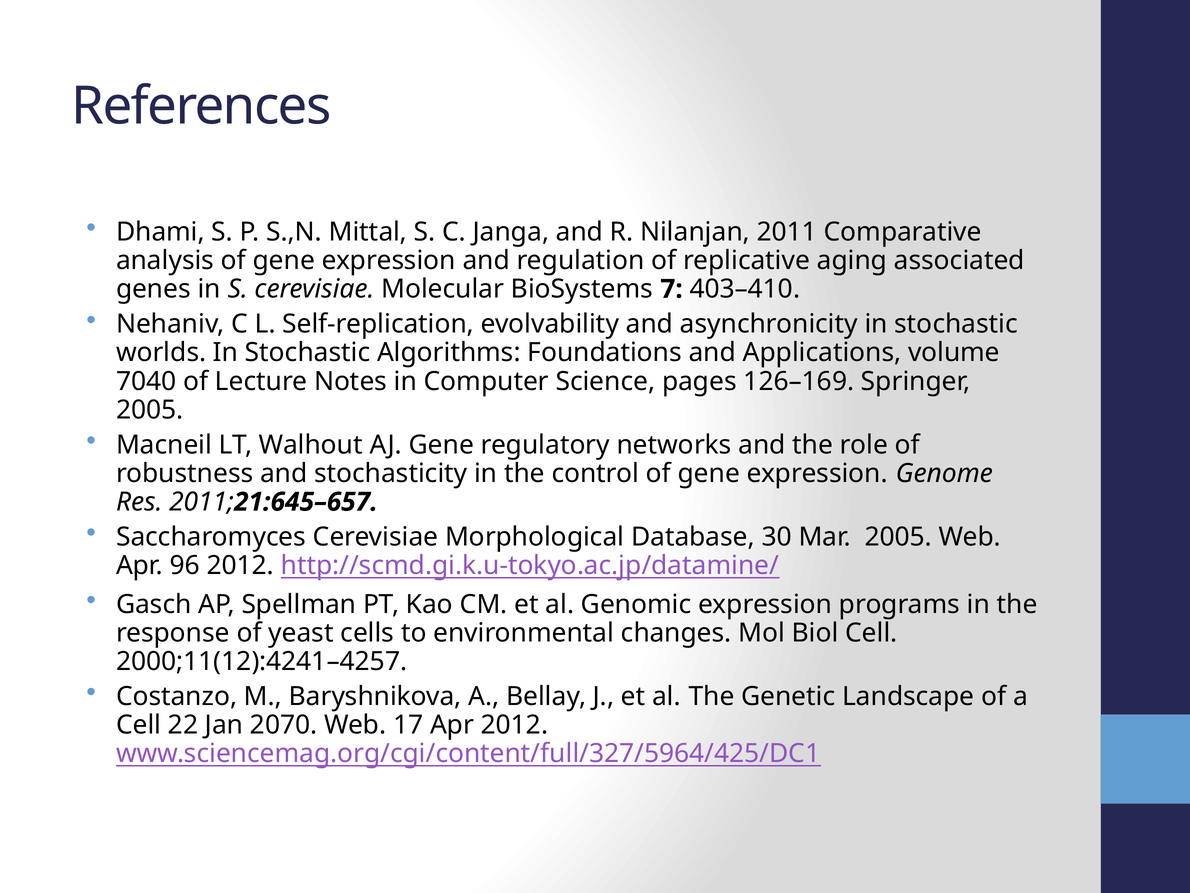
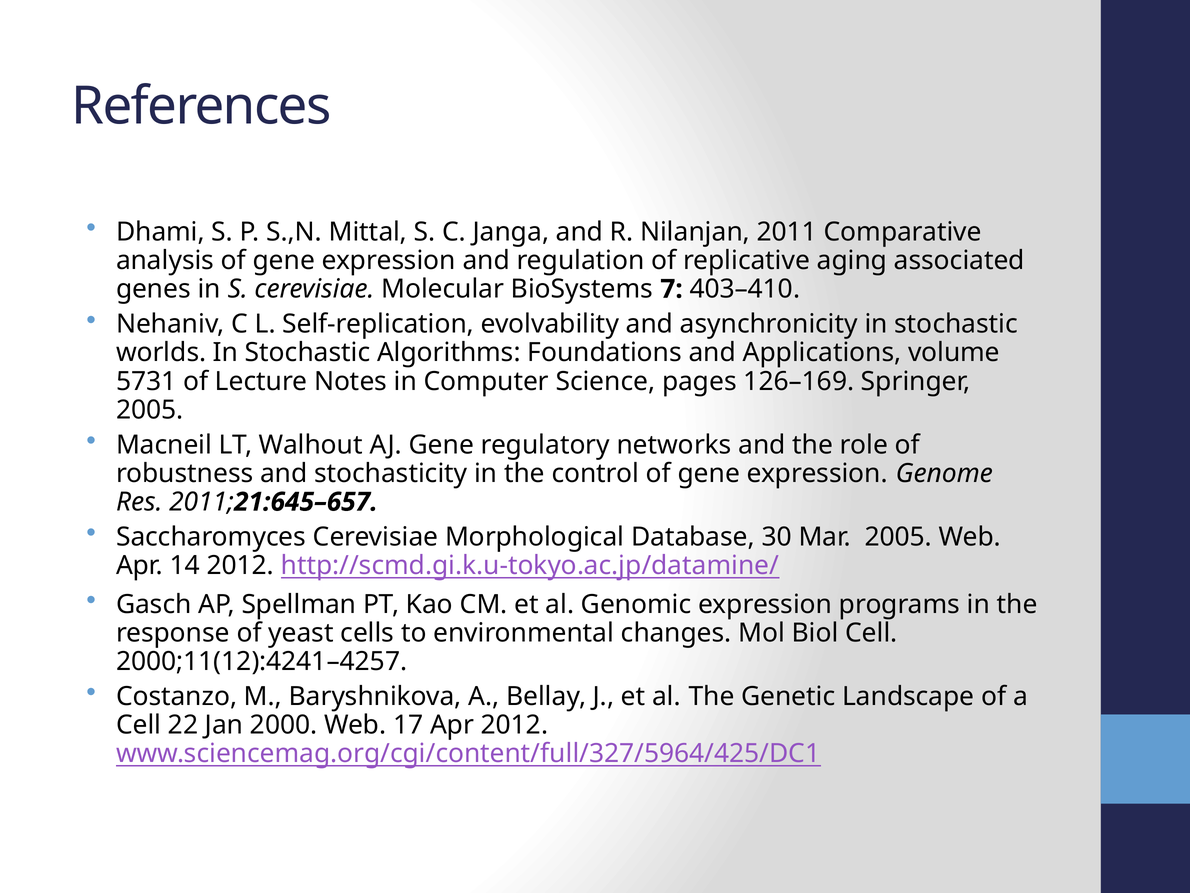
7040: 7040 -> 5731
96: 96 -> 14
2070: 2070 -> 2000
